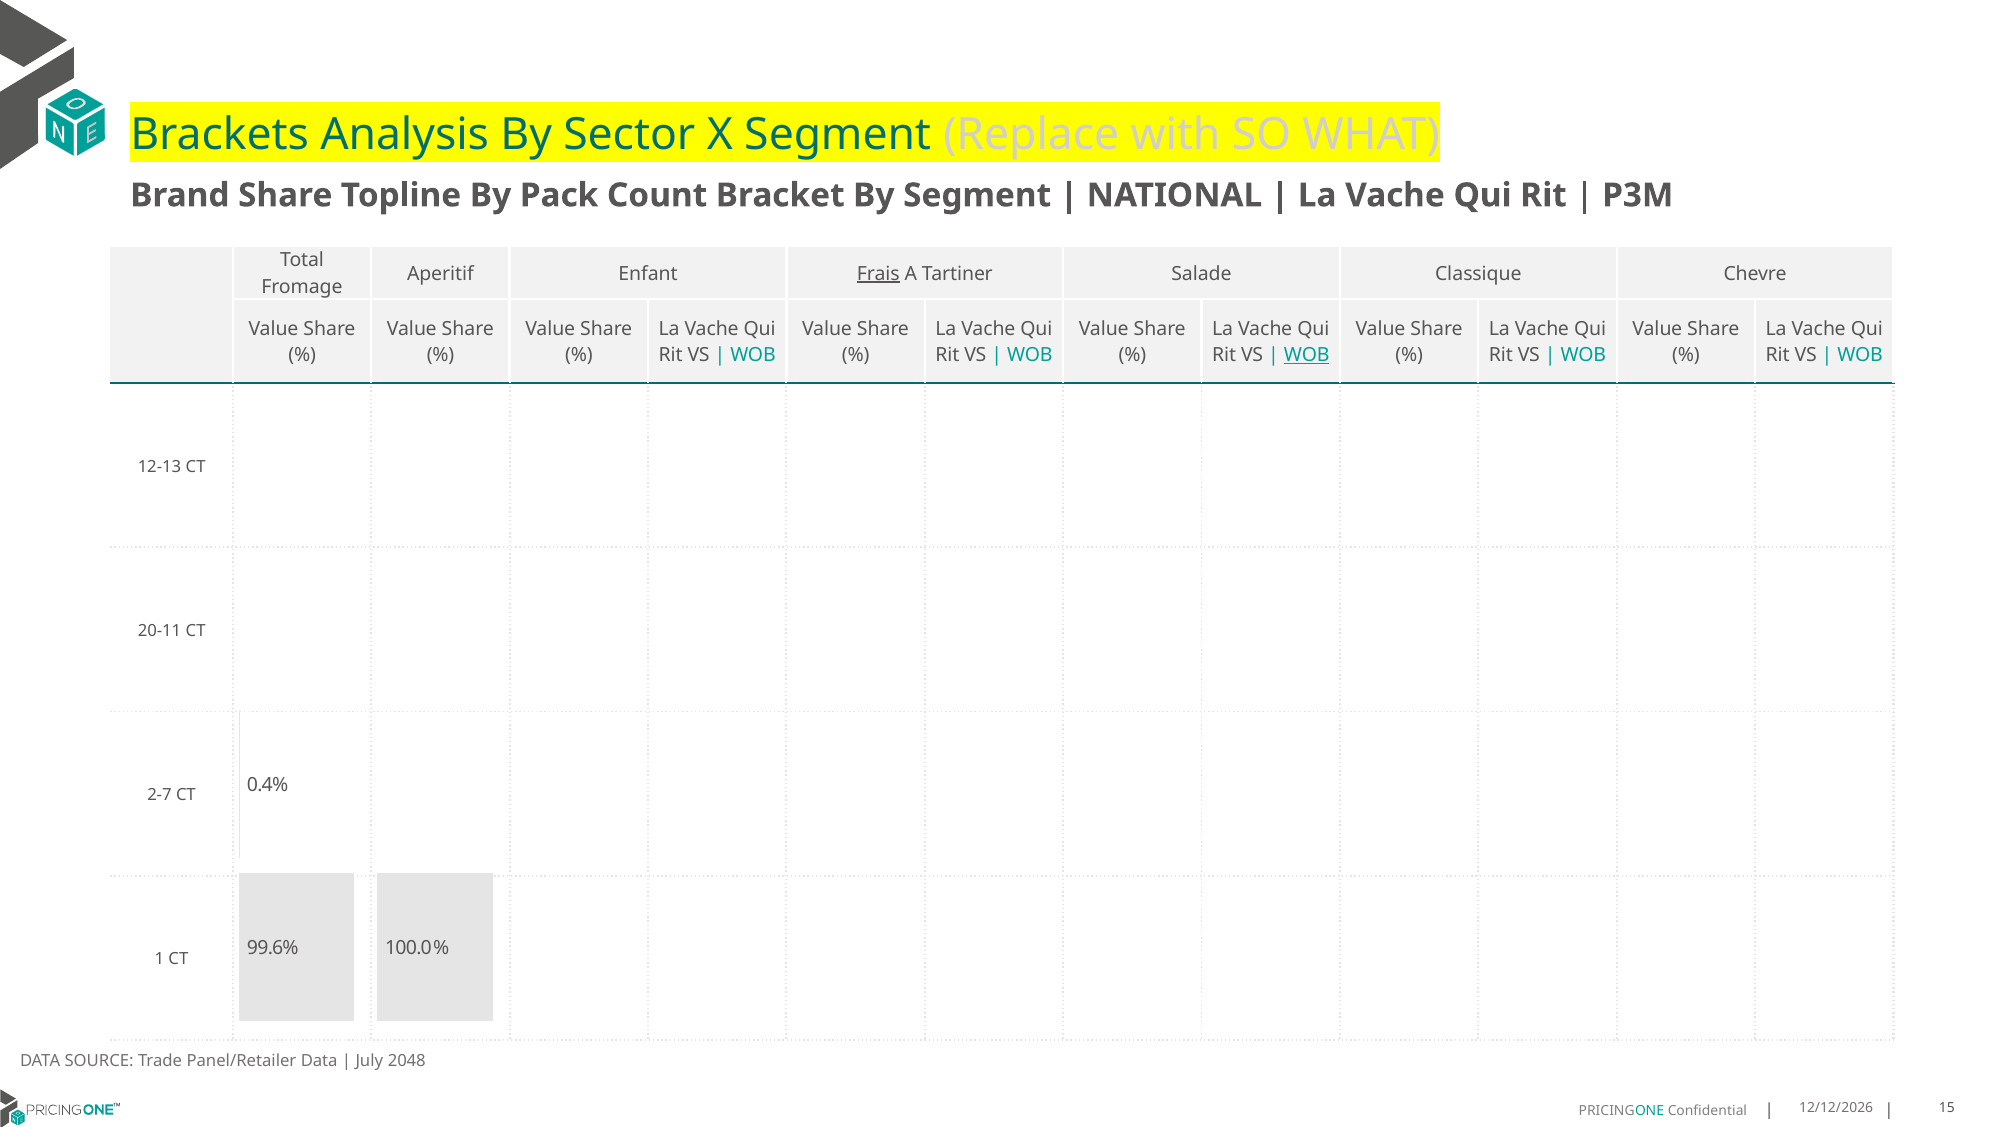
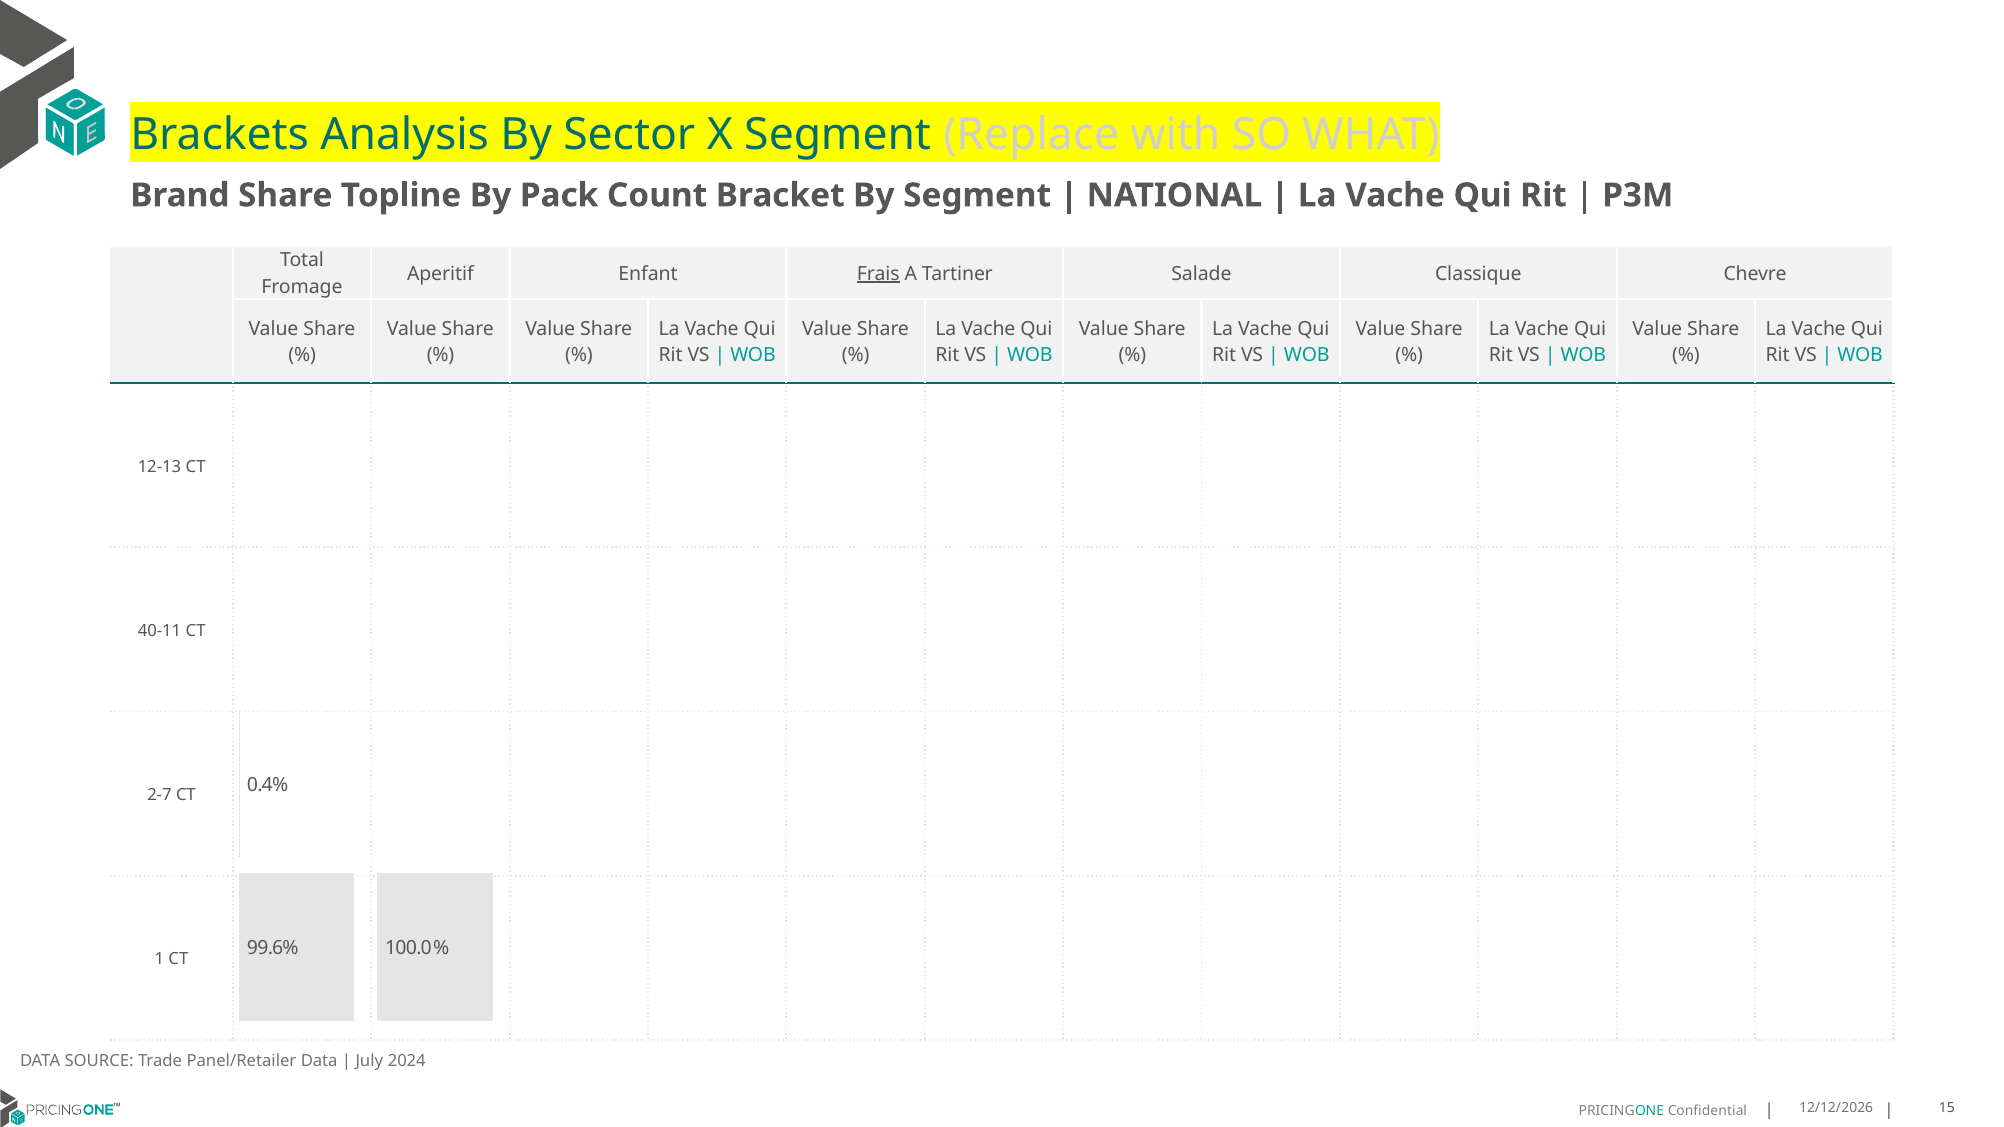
WOB at (1307, 355) underline: present -> none
20-11: 20-11 -> 40-11
2048: 2048 -> 2024
